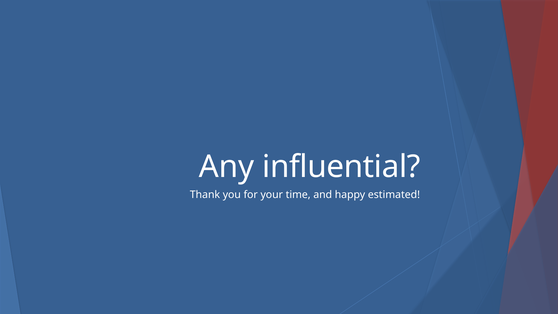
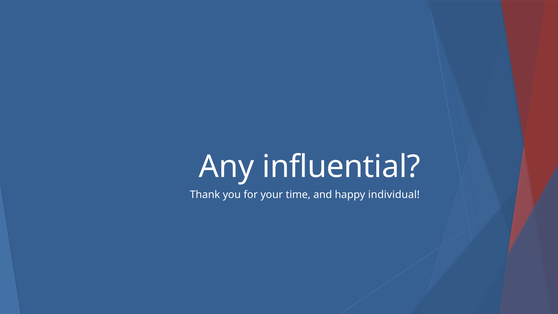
estimated: estimated -> individual
